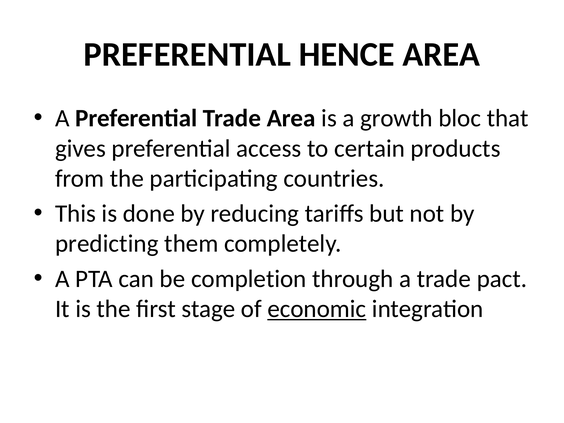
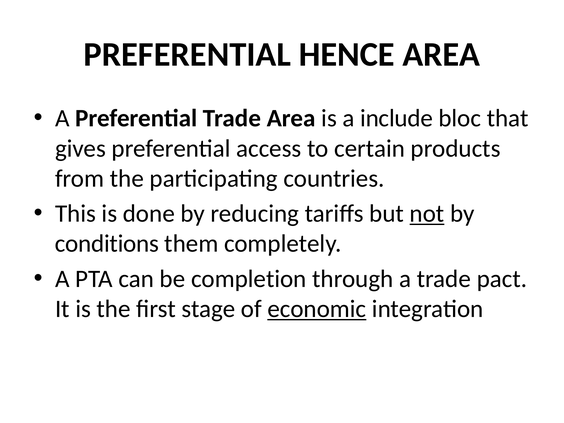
growth: growth -> include
not underline: none -> present
predicting: predicting -> conditions
